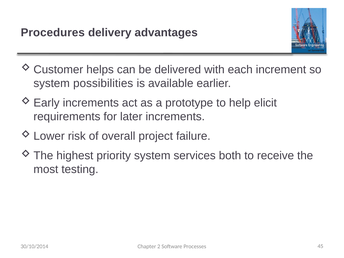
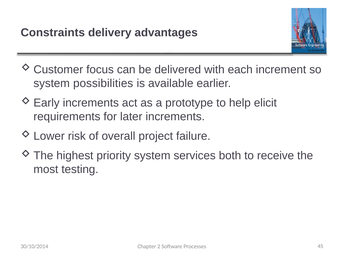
Procedures: Procedures -> Constraints
helps: helps -> focus
